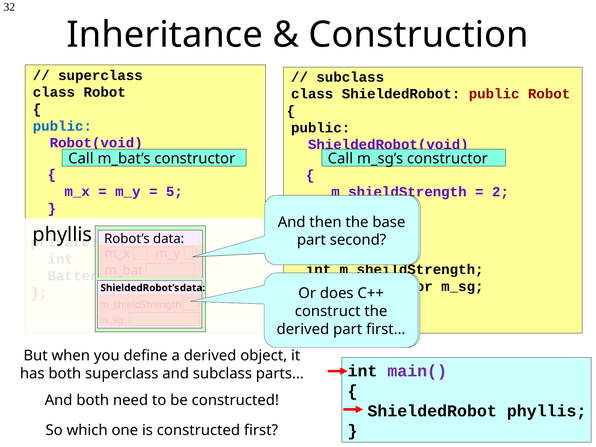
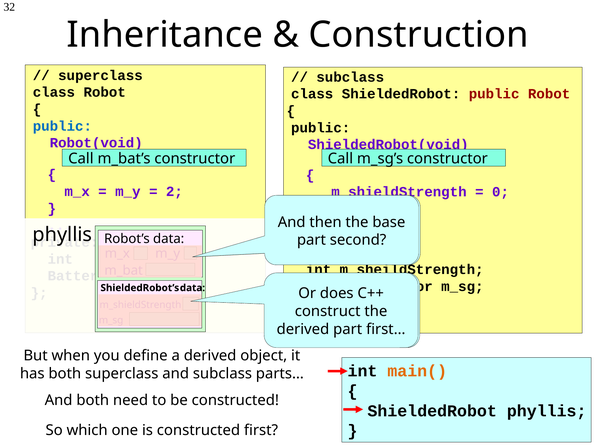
5: 5 -> 2
2: 2 -> 0
main( colour: purple -> orange
